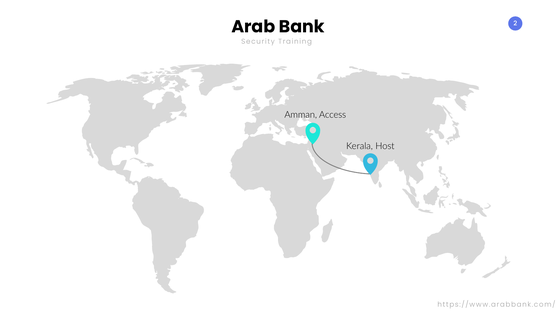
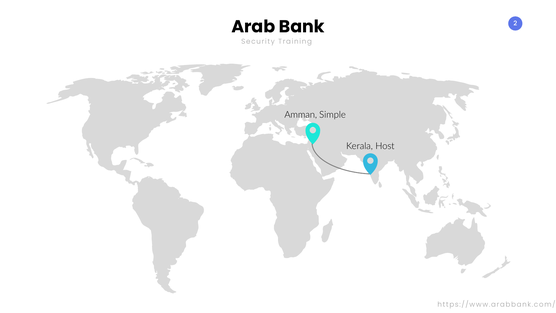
Access: Access -> Simple
